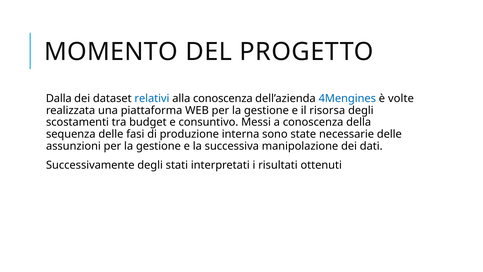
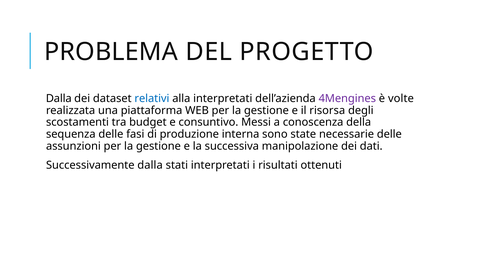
MOMENTO: MOMENTO -> PROBLEMA
alla conoscenza: conoscenza -> interpretati
4Mengines colour: blue -> purple
Successivamente degli: degli -> dalla
